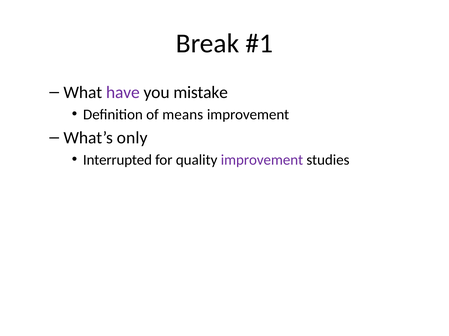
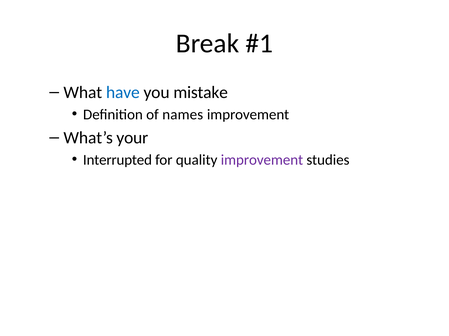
have colour: purple -> blue
means: means -> names
only: only -> your
